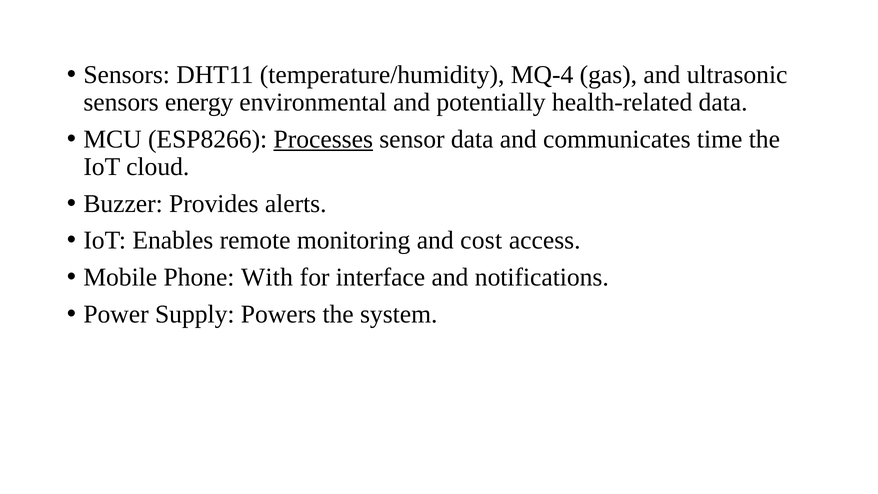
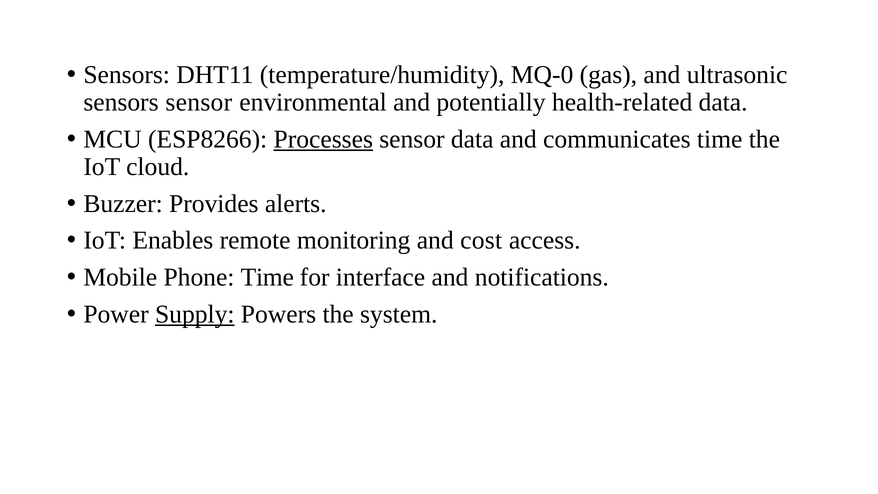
MQ-4: MQ-4 -> MQ-0
sensors energy: energy -> sensor
Phone With: With -> Time
Supply underline: none -> present
